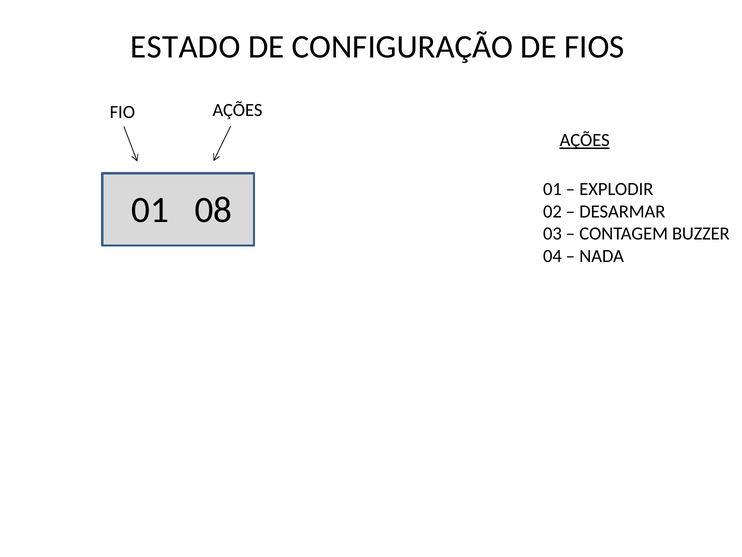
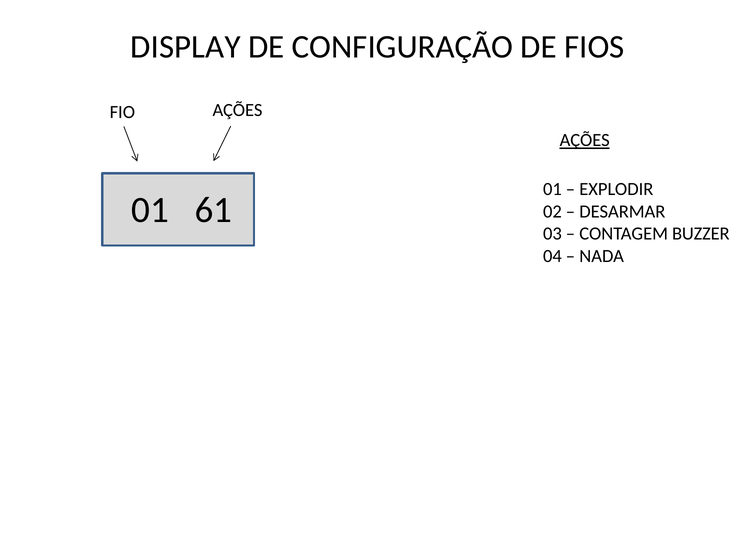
ESTADO: ESTADO -> DISPLAY
08: 08 -> 61
